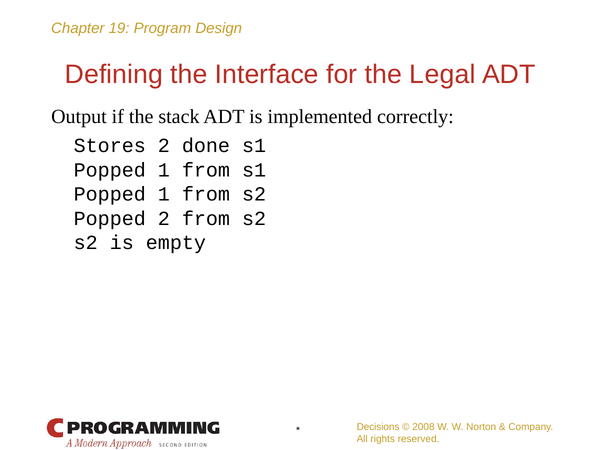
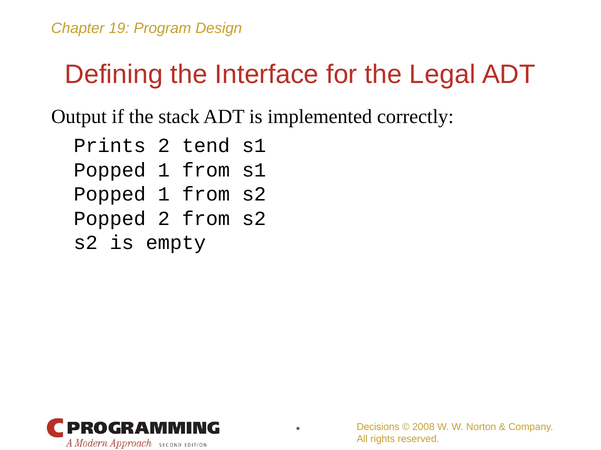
Stores: Stores -> Prints
done: done -> tend
